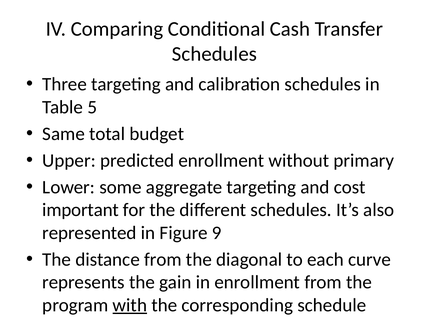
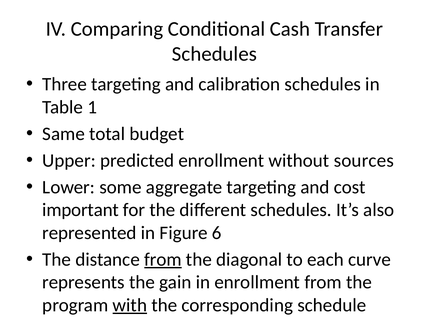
5: 5 -> 1
primary: primary -> sources
9: 9 -> 6
from at (163, 260) underline: none -> present
